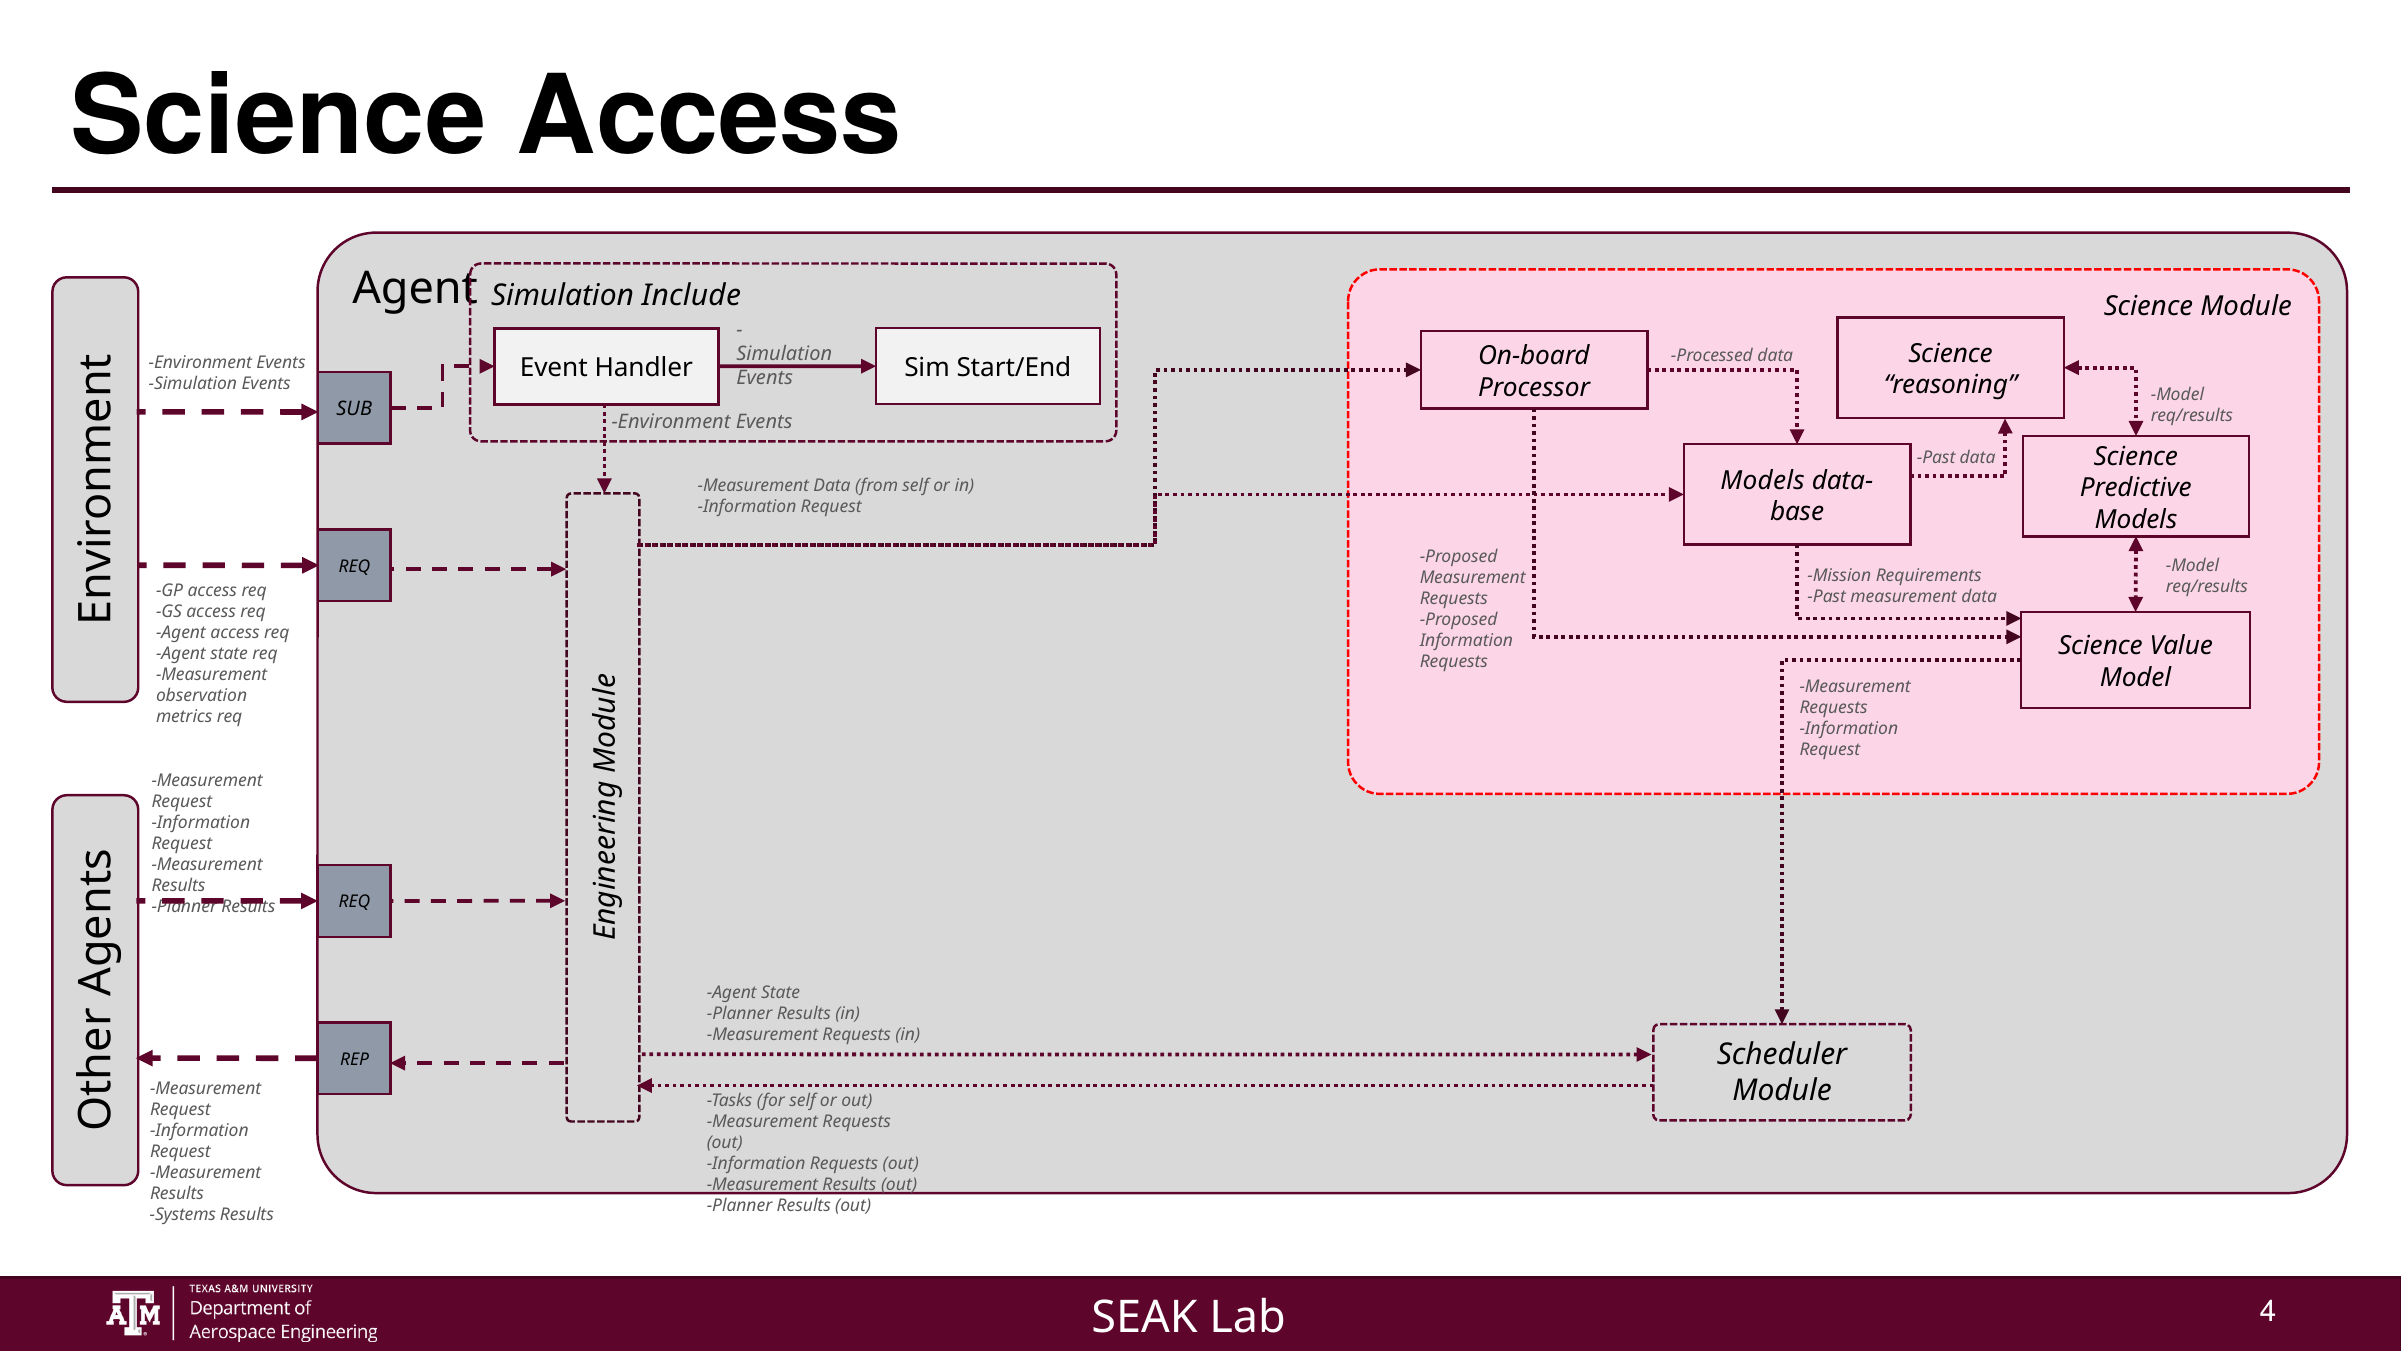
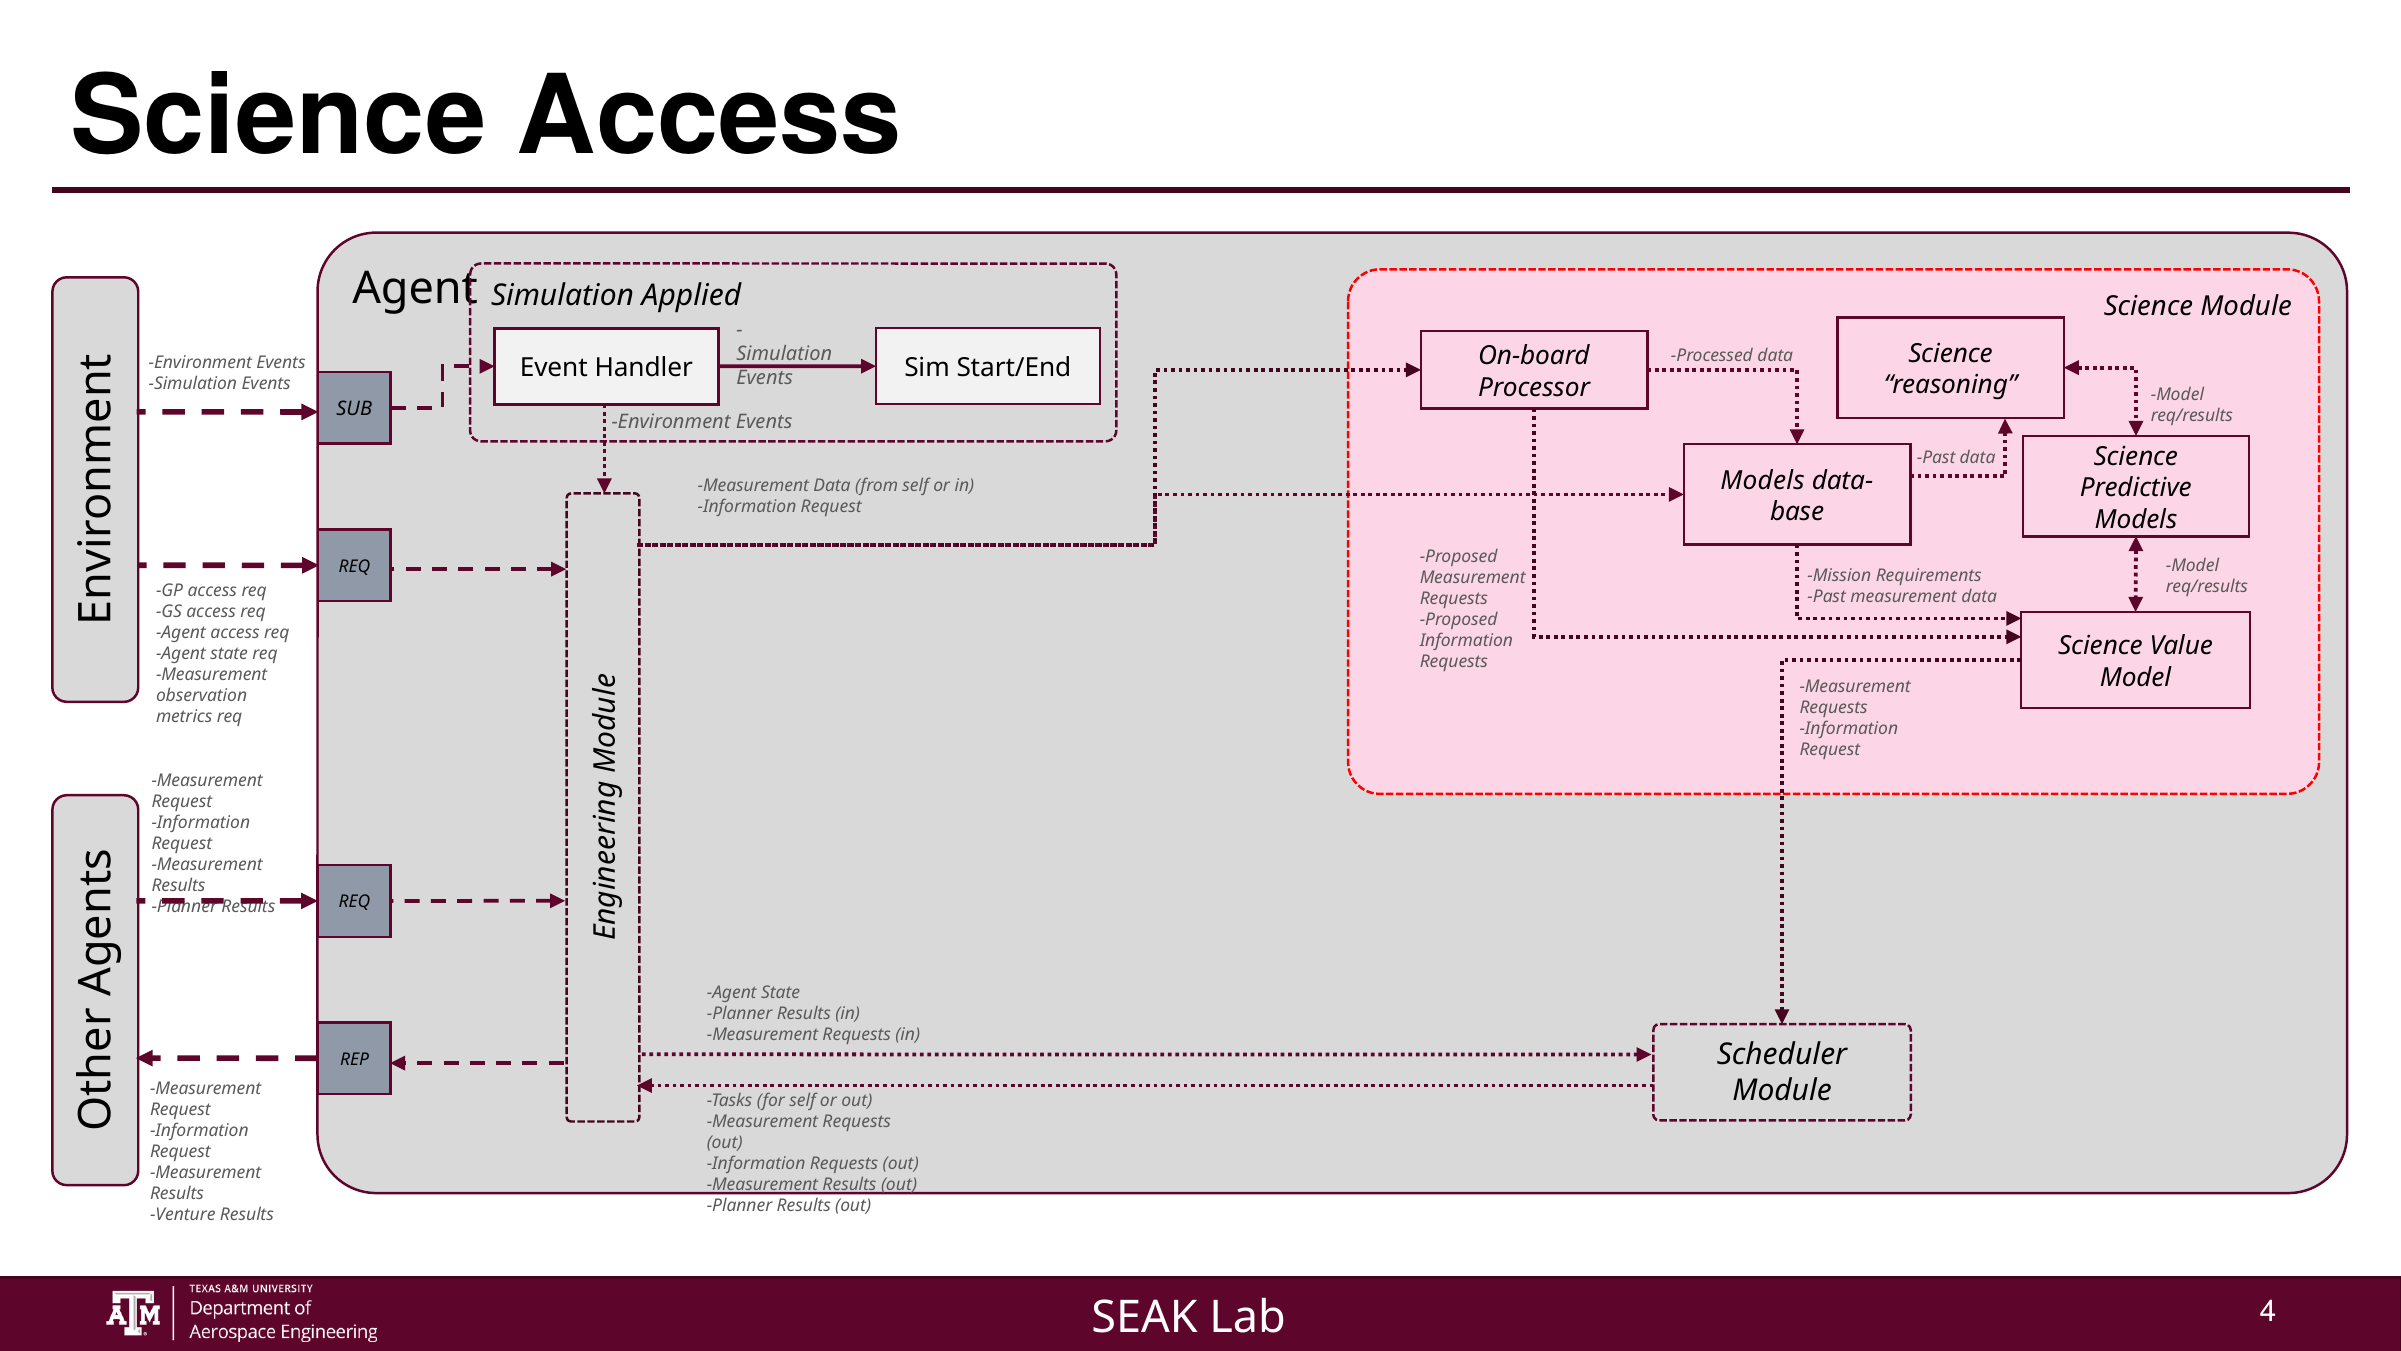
Include: Include -> Applied
Systems: Systems -> Venture
